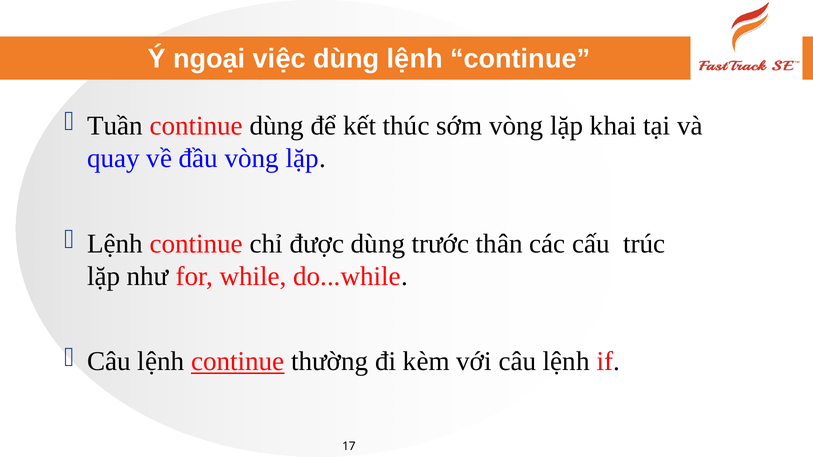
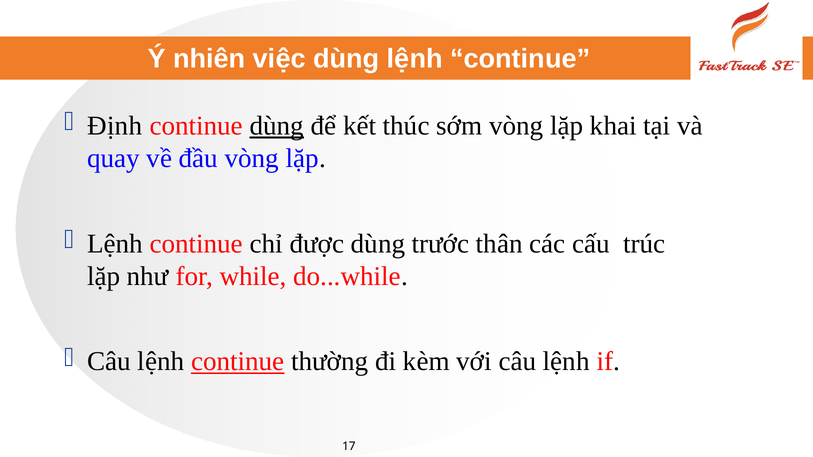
ngoại: ngoại -> nhiên
Tuần: Tuần -> Định
dùng at (277, 126) underline: none -> present
